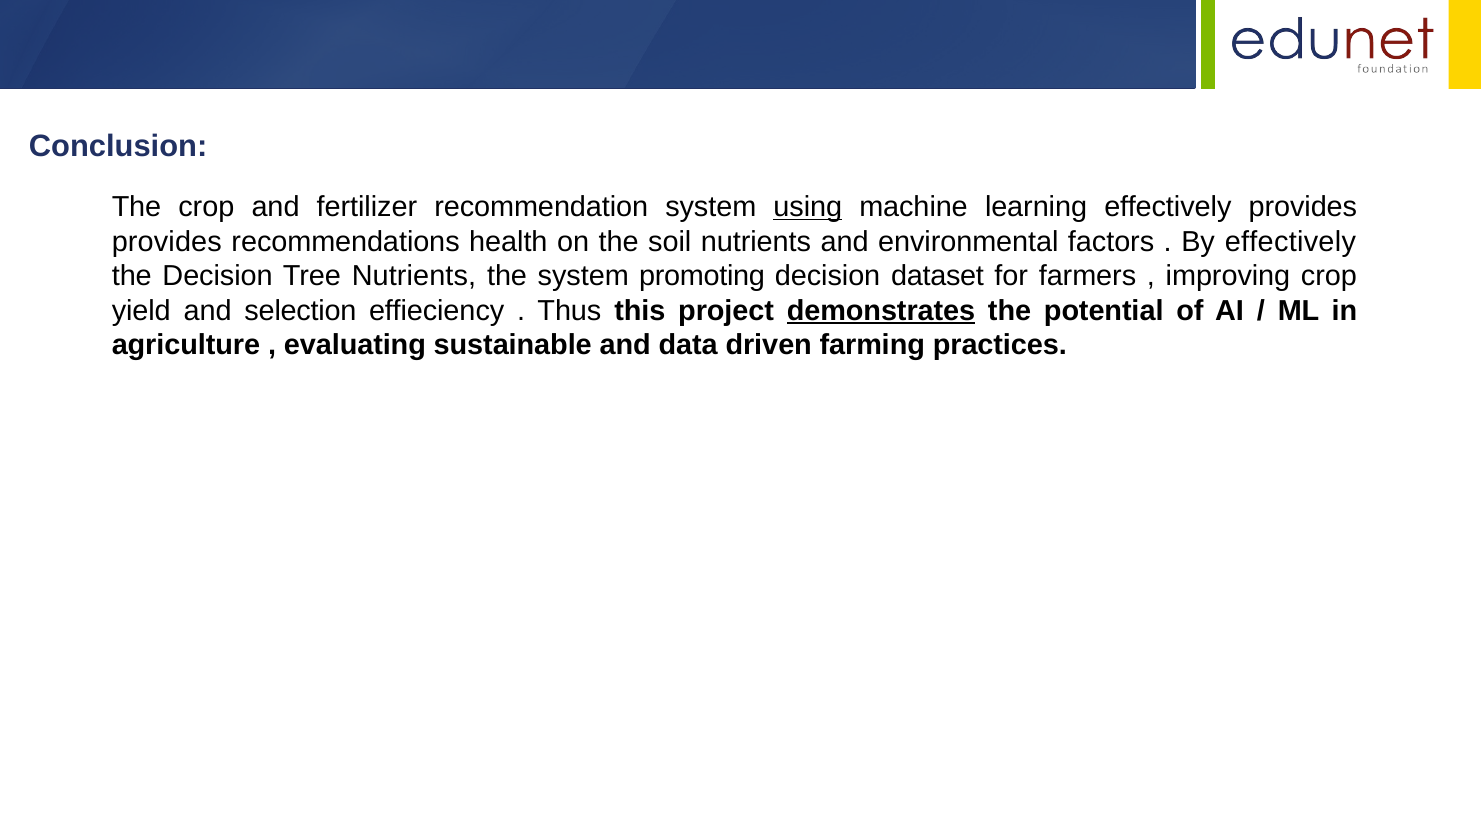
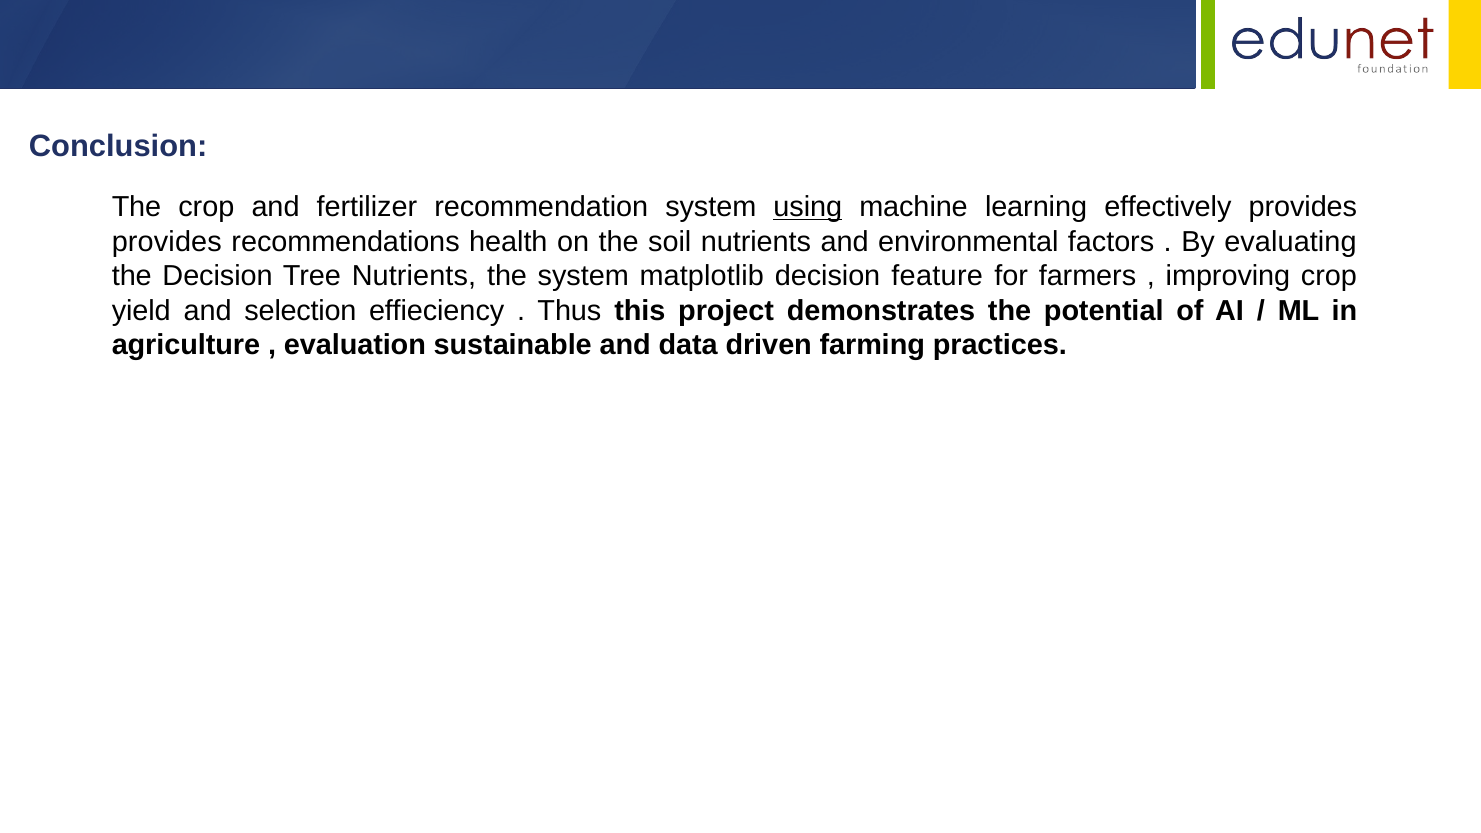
By effectively: effectively -> evaluating
promoting: promoting -> matplotlib
dataset: dataset -> feature
demonstrates underline: present -> none
evaluating: evaluating -> evaluation
